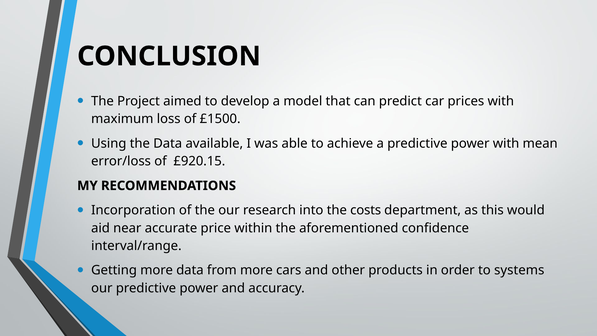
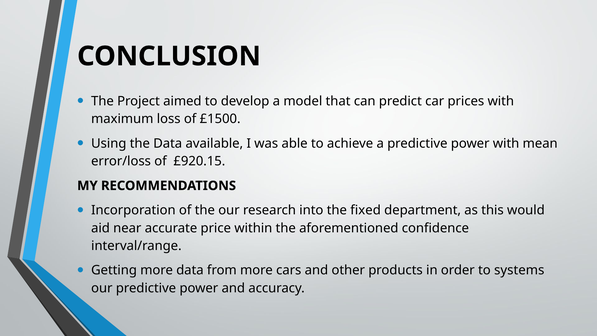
costs: costs -> fixed
